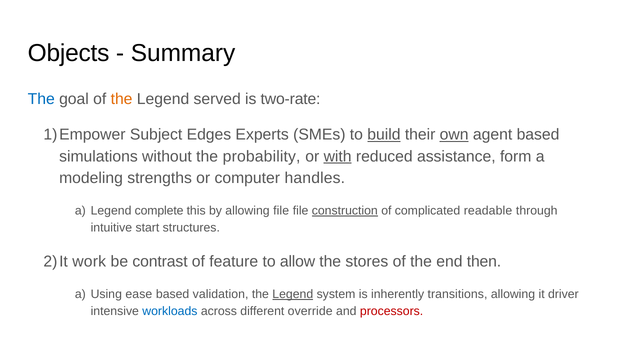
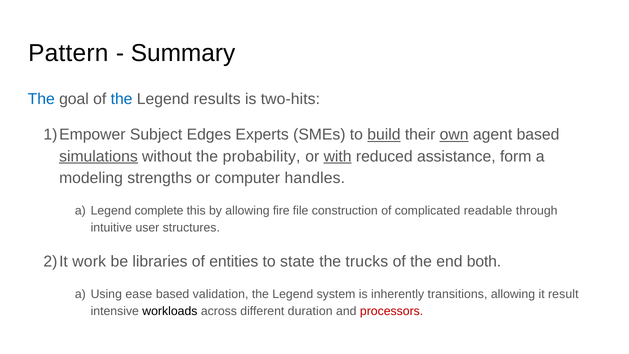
Objects: Objects -> Pattern
the at (122, 99) colour: orange -> blue
served: served -> results
two-rate: two-rate -> two-hits
simulations underline: none -> present
allowing file: file -> fire
construction underline: present -> none
start: start -> user
contrast: contrast -> libraries
feature: feature -> entities
allow: allow -> state
stores: stores -> trucks
then: then -> both
Legend at (293, 294) underline: present -> none
driver: driver -> result
workloads colour: blue -> black
override: override -> duration
